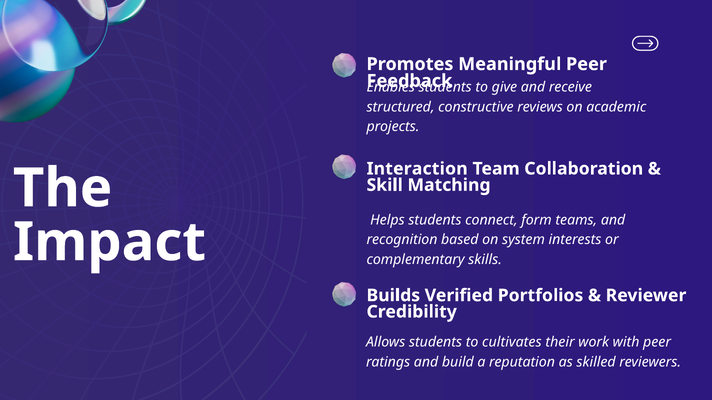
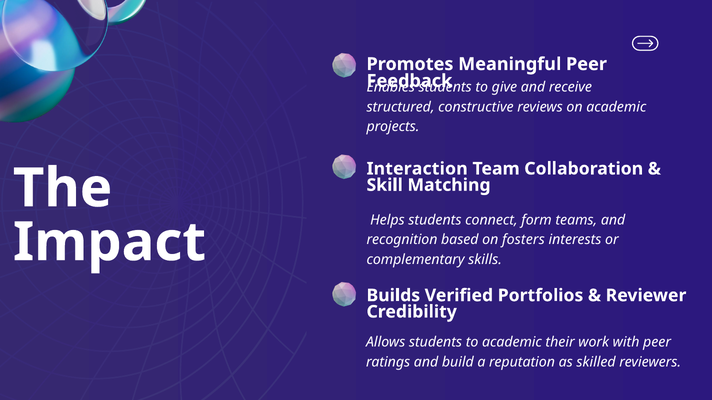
system: system -> fosters
to cultivates: cultivates -> academic
